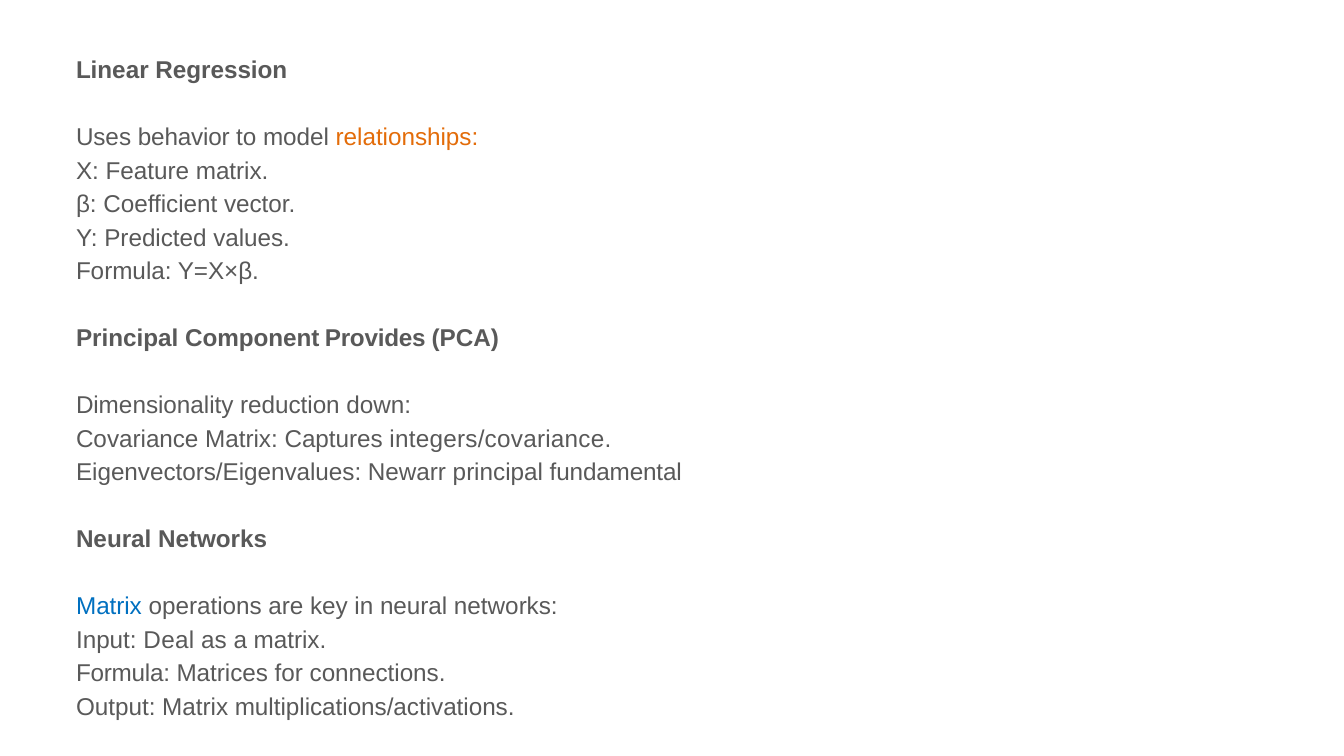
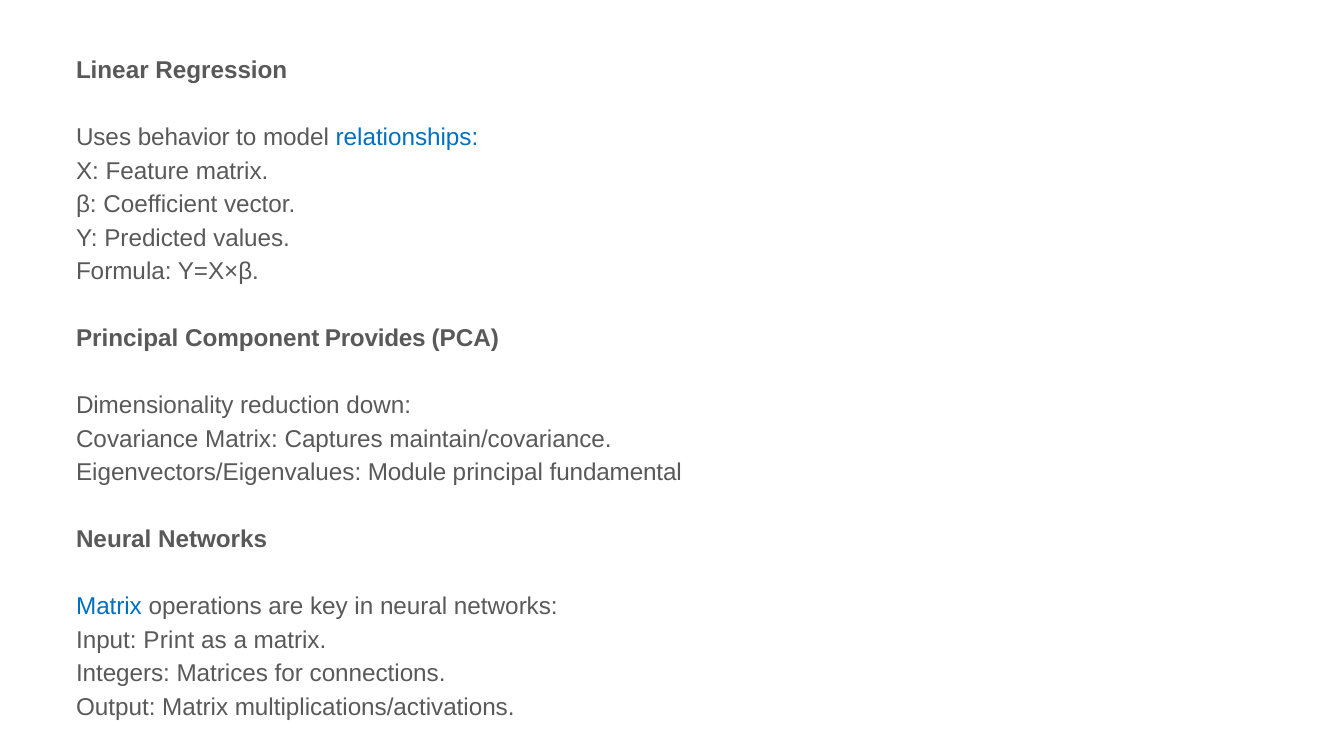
relationships colour: orange -> blue
integers/covariance: integers/covariance -> maintain/covariance
Newarr: Newarr -> Module
Deal: Deal -> Print
Formula at (123, 674): Formula -> Integers
